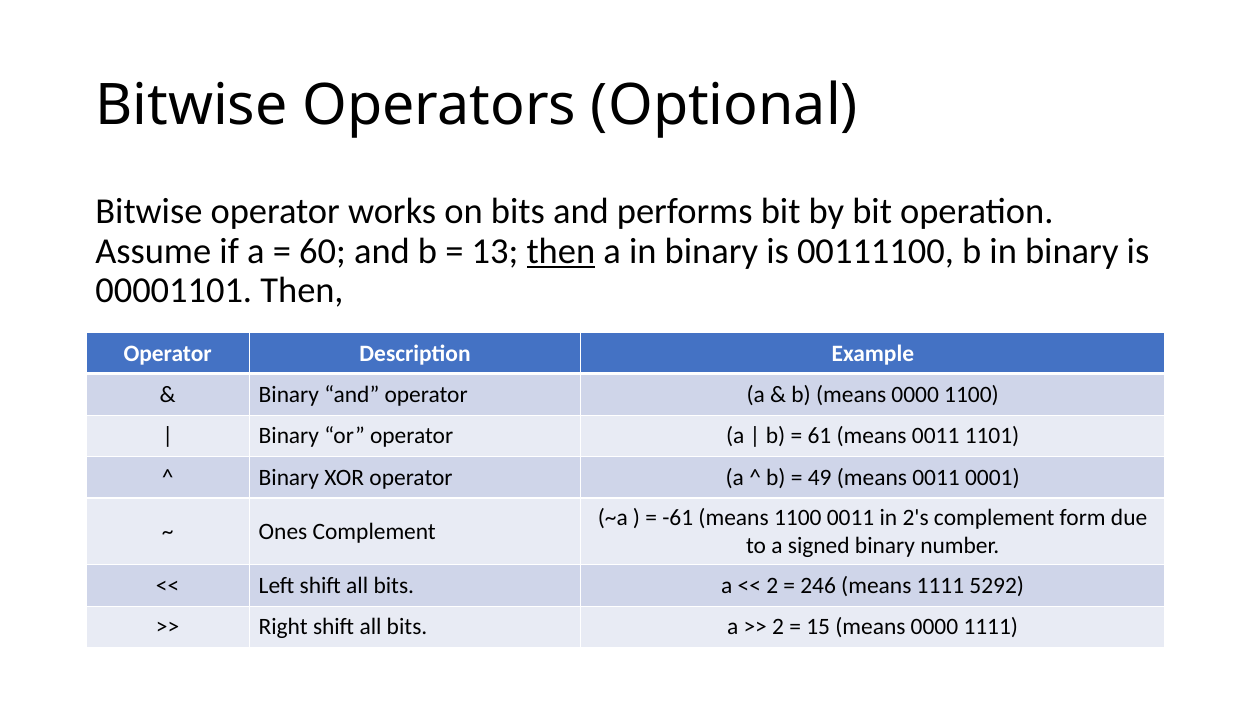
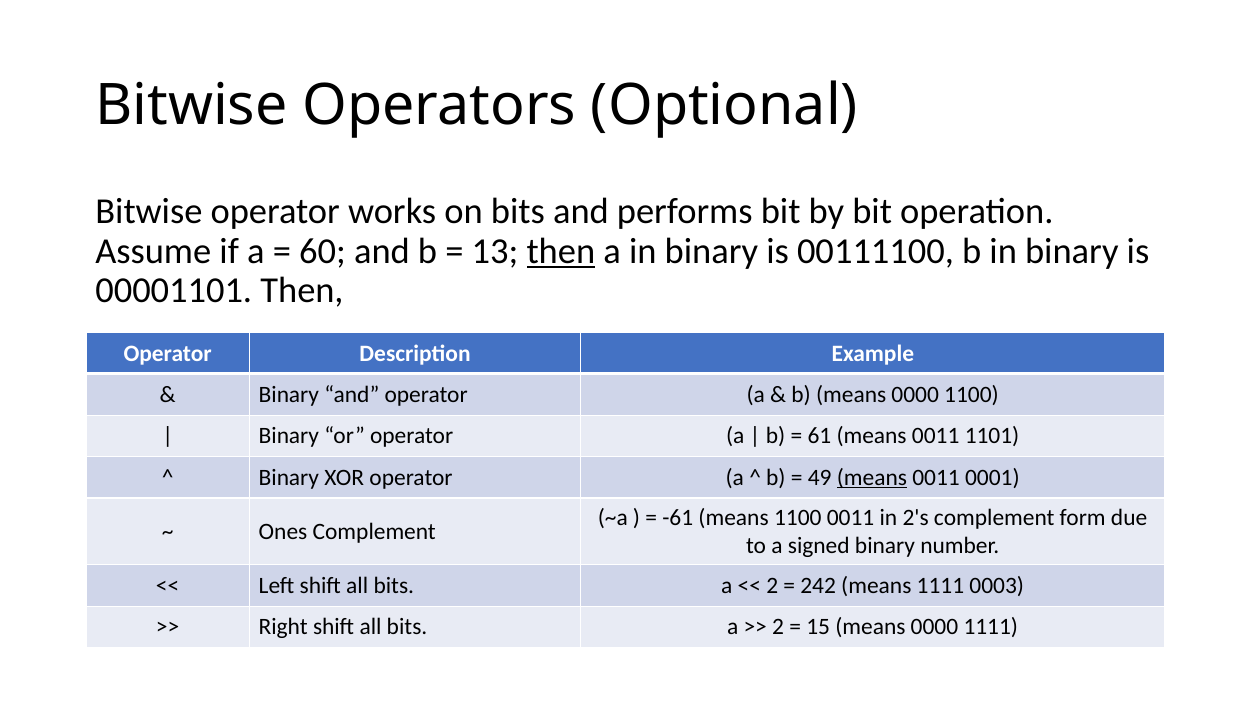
means at (872, 477) underline: none -> present
246: 246 -> 242
5292: 5292 -> 0003
